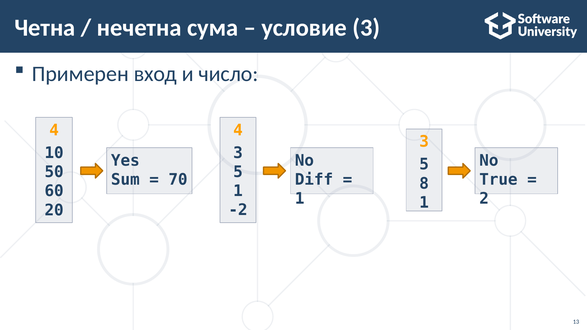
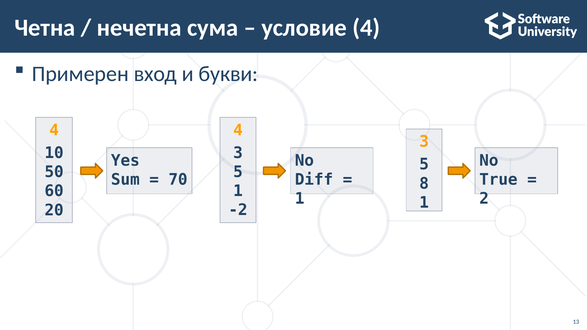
условие 3: 3 -> 4
число: число -> букви
